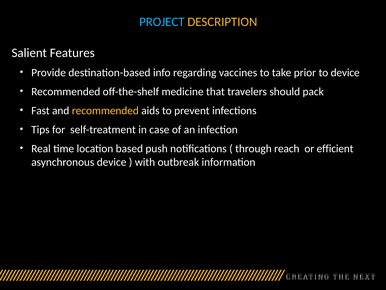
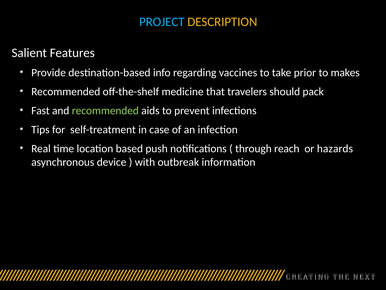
to device: device -> makes
recommended at (105, 111) colour: yellow -> light green
efficient: efficient -> hazards
